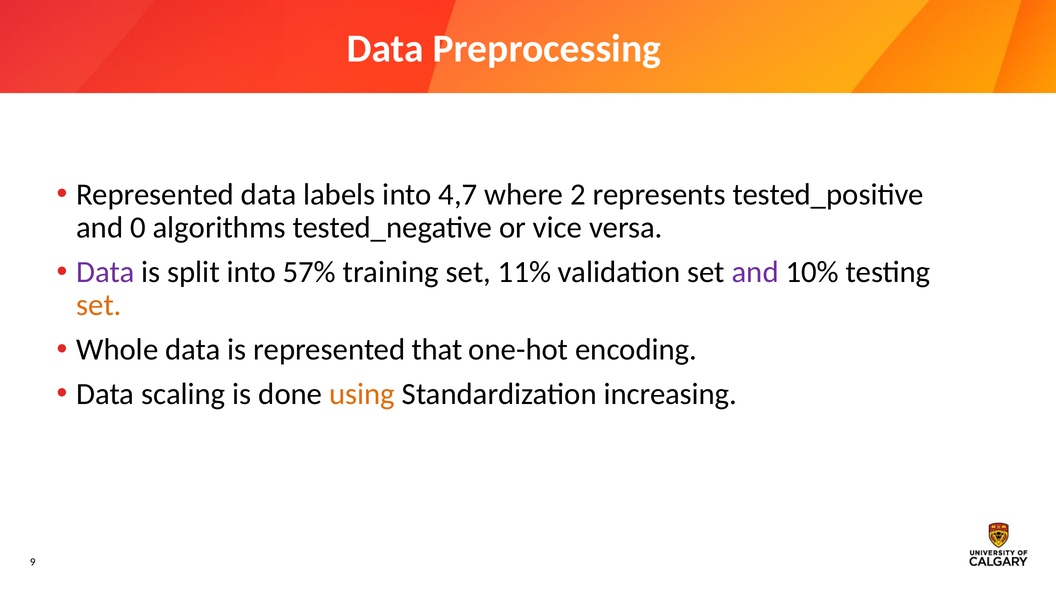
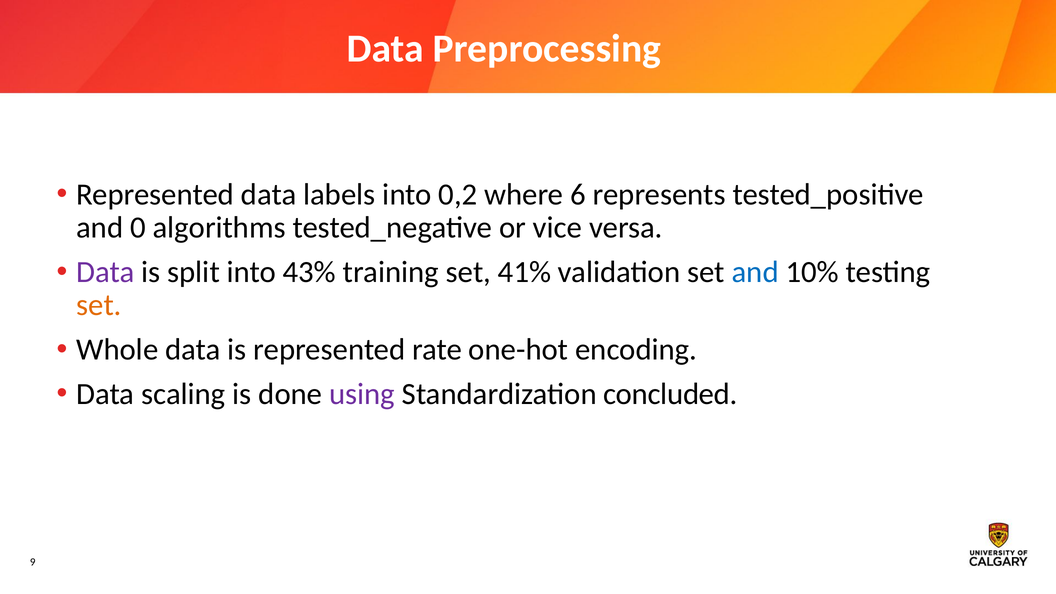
4,7: 4,7 -> 0,2
2: 2 -> 6
57%: 57% -> 43%
11%: 11% -> 41%
and at (755, 272) colour: purple -> blue
that: that -> rate
using colour: orange -> purple
increasing: increasing -> concluded
